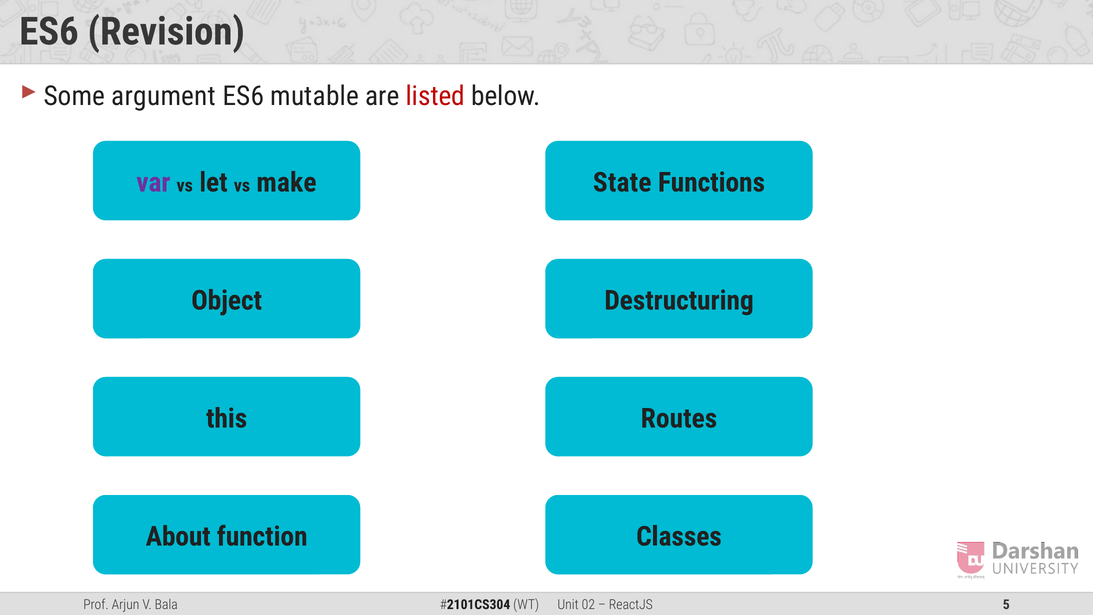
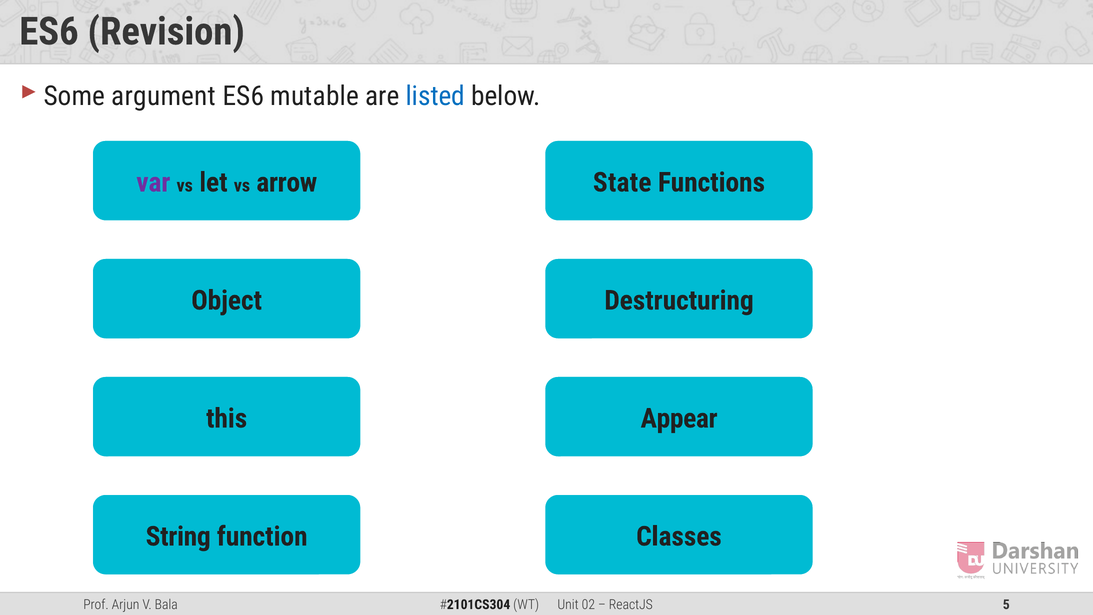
listed colour: red -> blue
make: make -> arrow
Routes: Routes -> Appear
About: About -> String
